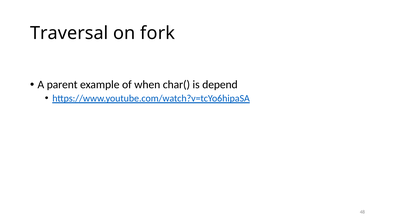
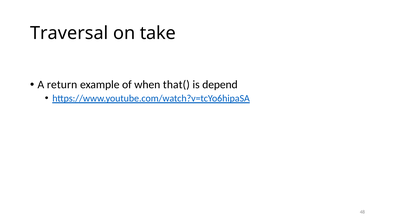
fork: fork -> take
parent: parent -> return
char(: char( -> that(
